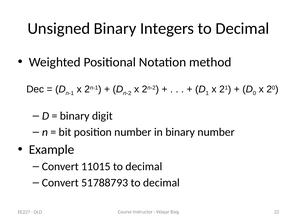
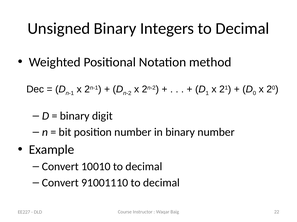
11015: 11015 -> 10010
51788793: 51788793 -> 91001110
